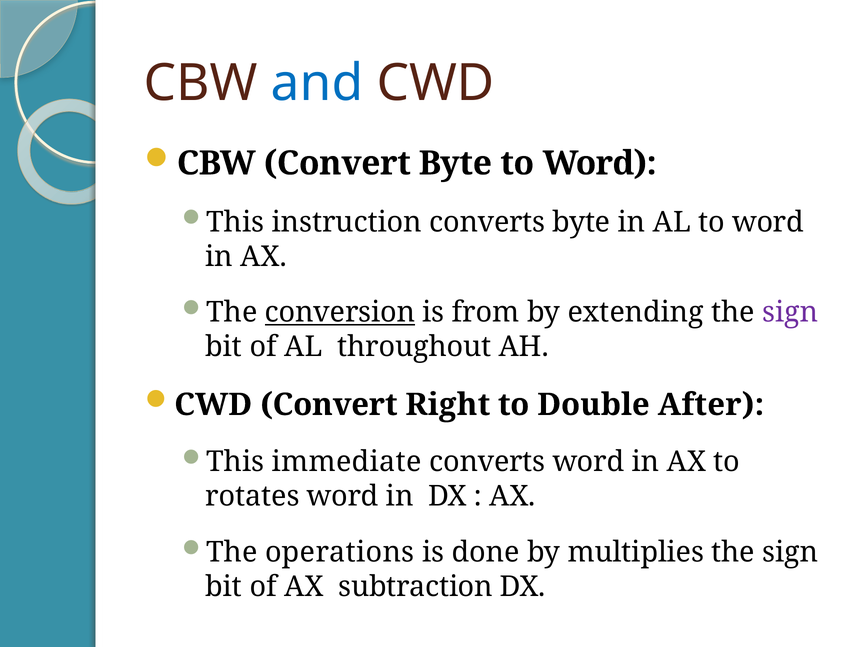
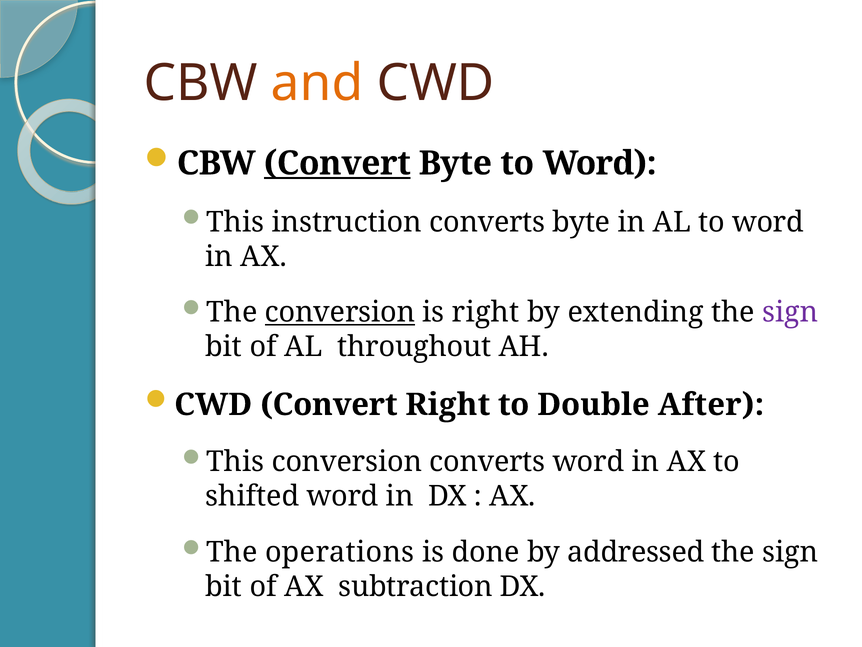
and colour: blue -> orange
Convert at (337, 163) underline: none -> present
is from: from -> right
This immediate: immediate -> conversion
rotates: rotates -> shifted
multiplies: multiplies -> addressed
